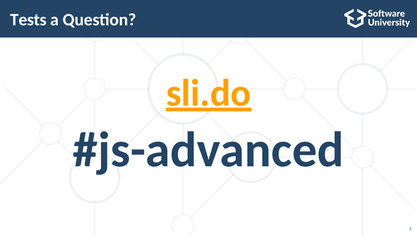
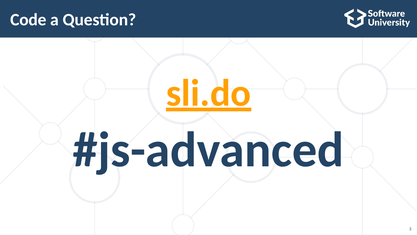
Tests: Tests -> Code
